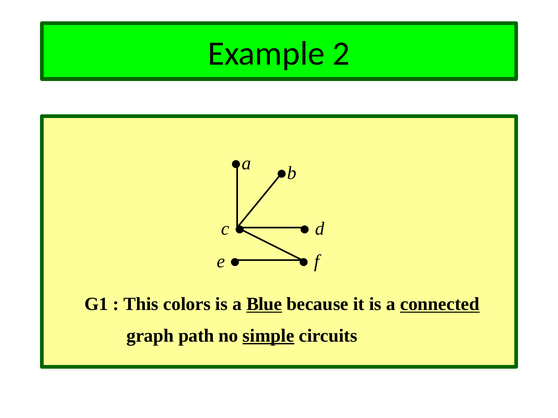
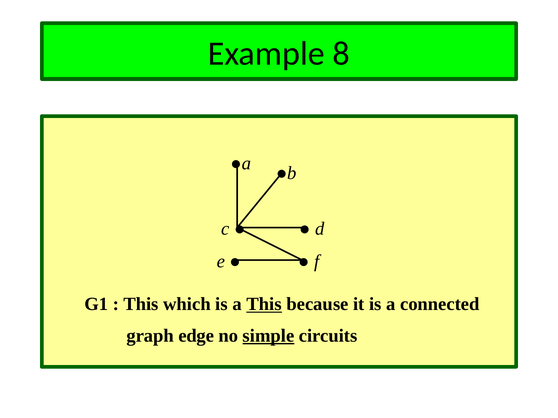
2: 2 -> 8
colors: colors -> which
a Blue: Blue -> This
connected underline: present -> none
path: path -> edge
